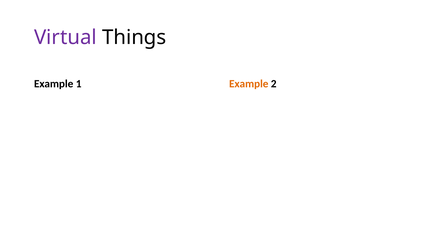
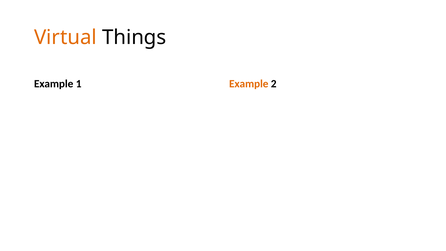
Virtual colour: purple -> orange
